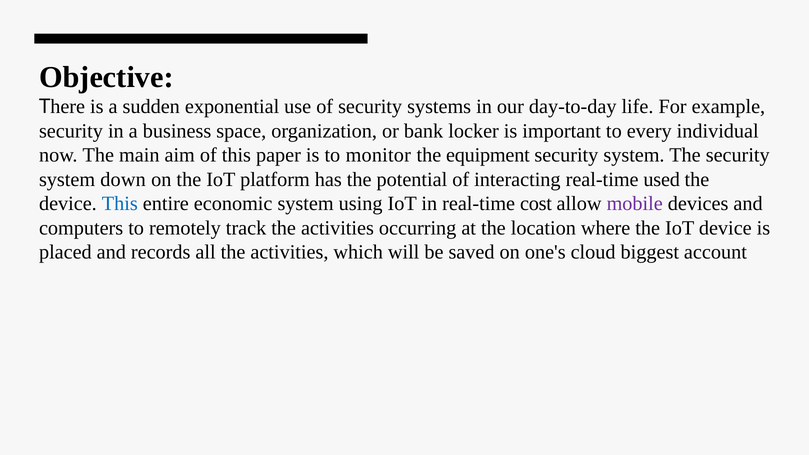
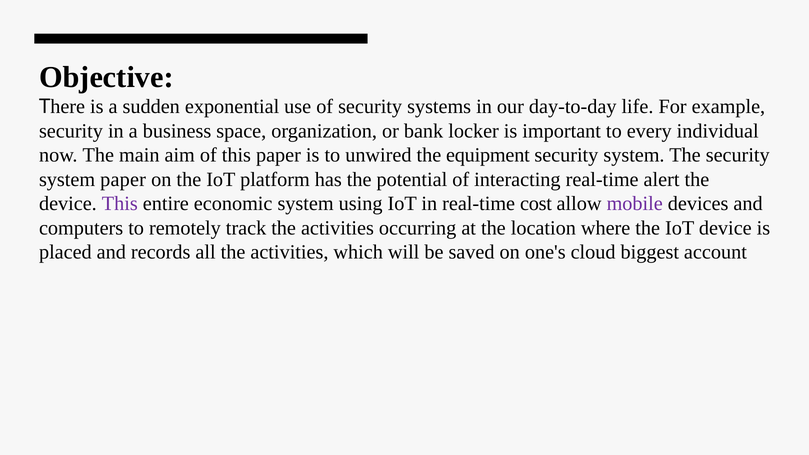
monitor: monitor -> unwired
system down: down -> paper
used: used -> alert
This at (120, 204) colour: blue -> purple
